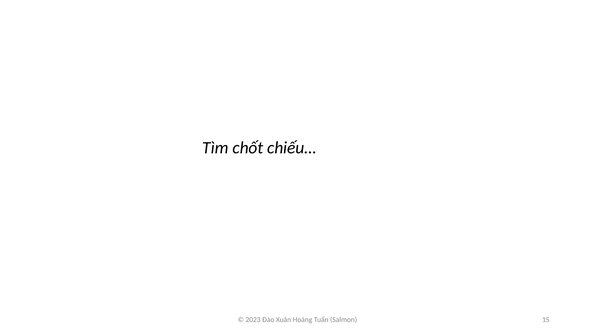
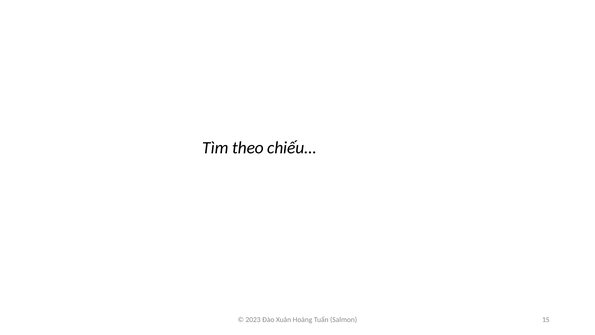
chốt: chốt -> theo
